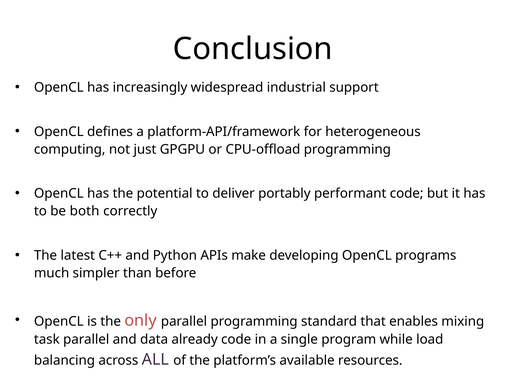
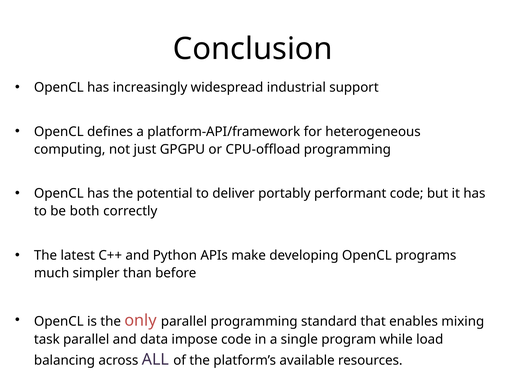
already: already -> impose
